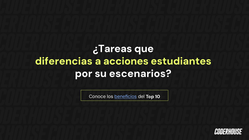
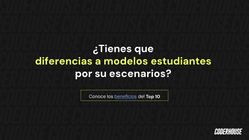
¿Tareas: ¿Tareas -> ¿Tienes
acciones: acciones -> modelos
